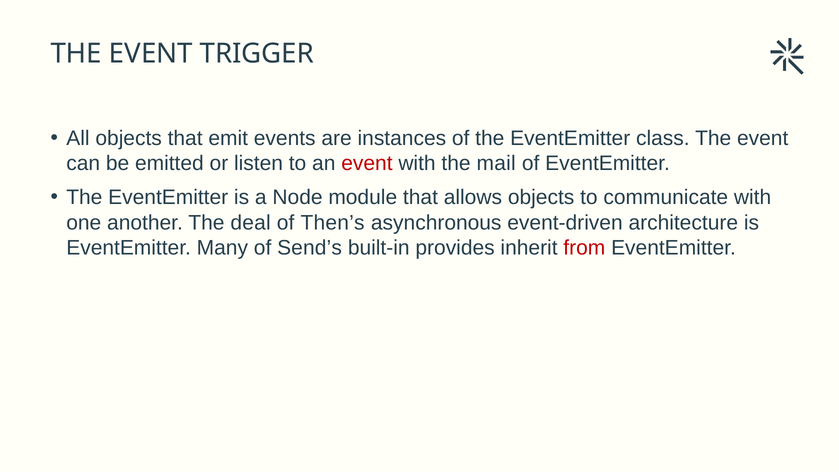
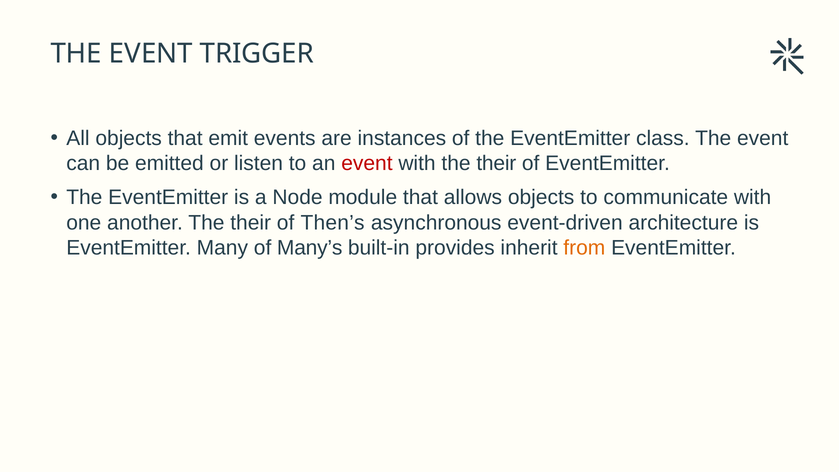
with the mail: mail -> their
another The deal: deal -> their
Send’s: Send’s -> Many’s
from colour: red -> orange
